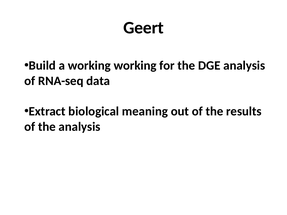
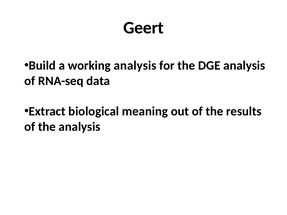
working working: working -> analysis
